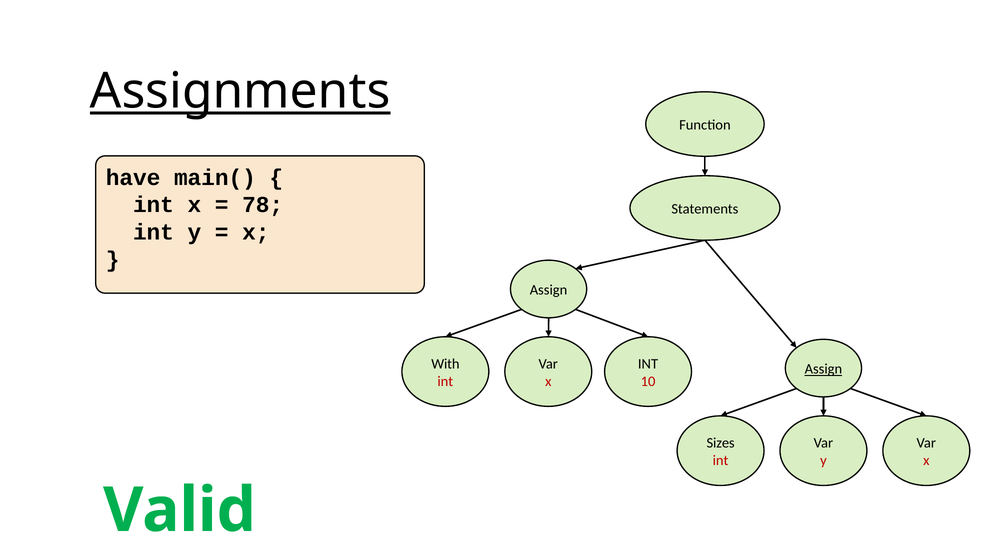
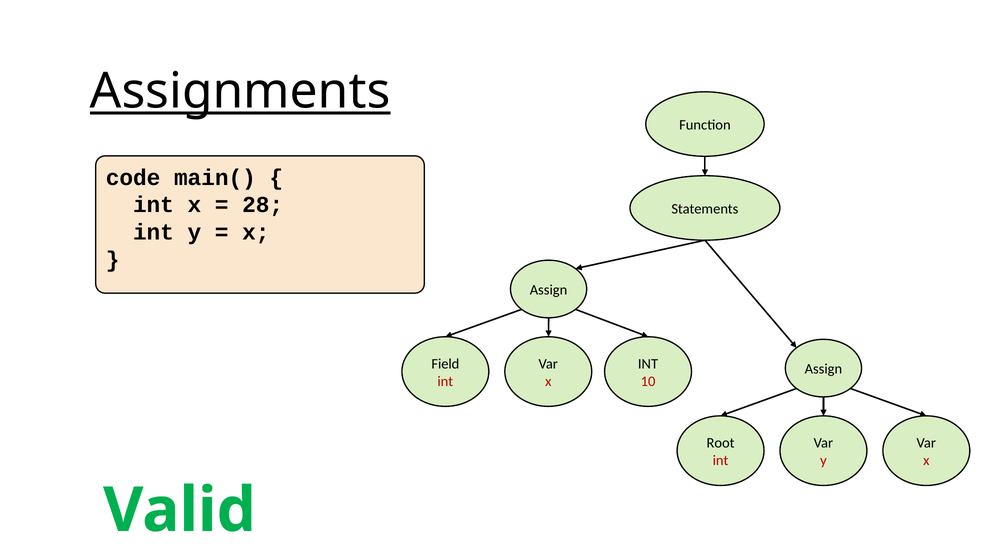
have: have -> code
78: 78 -> 28
With: With -> Field
Assign at (823, 369) underline: present -> none
Sizes: Sizes -> Root
